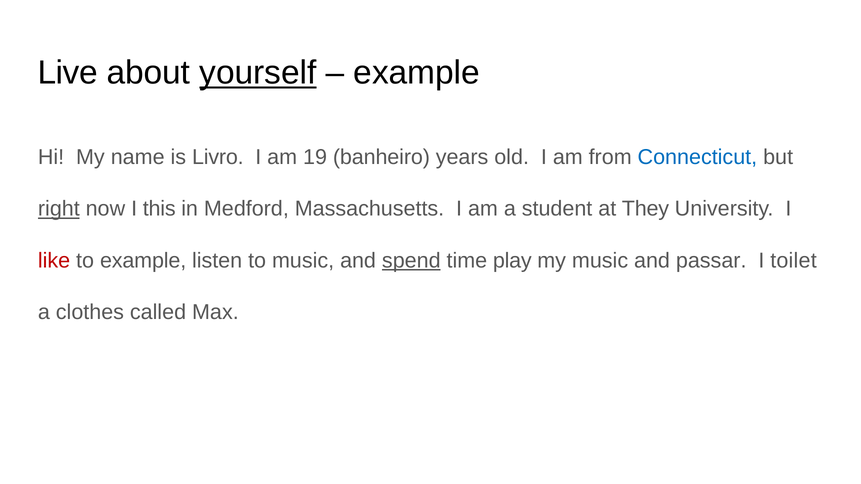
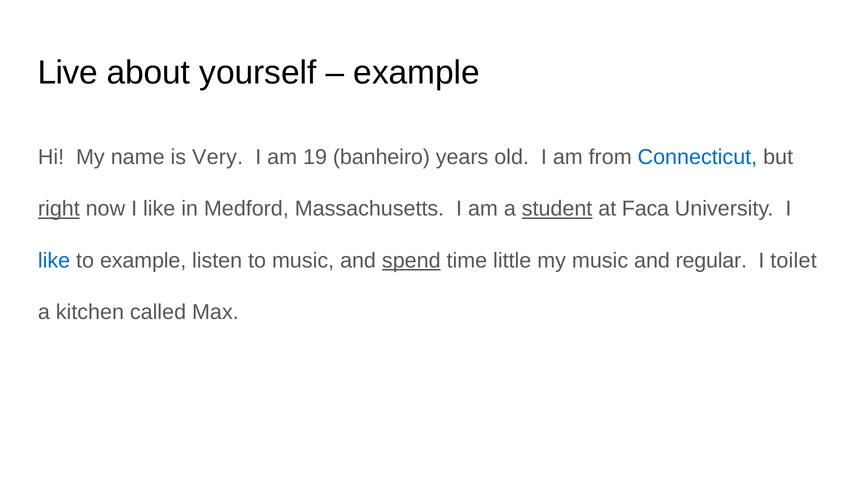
yourself underline: present -> none
Livro: Livro -> Very
now I this: this -> like
student underline: none -> present
They: They -> Faca
like at (54, 261) colour: red -> blue
play: play -> little
passar: passar -> regular
clothes: clothes -> kitchen
